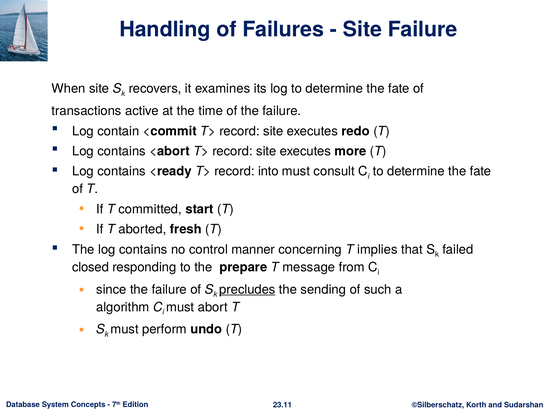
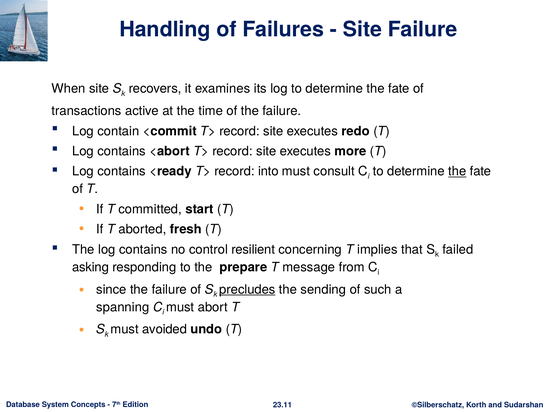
the at (457, 171) underline: none -> present
manner: manner -> resilient
closed: closed -> asking
algorithm: algorithm -> spanning
perform: perform -> avoided
